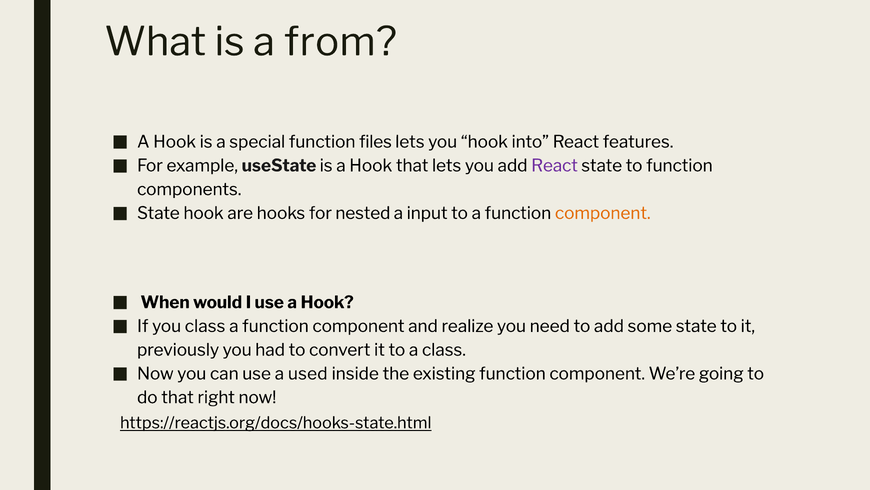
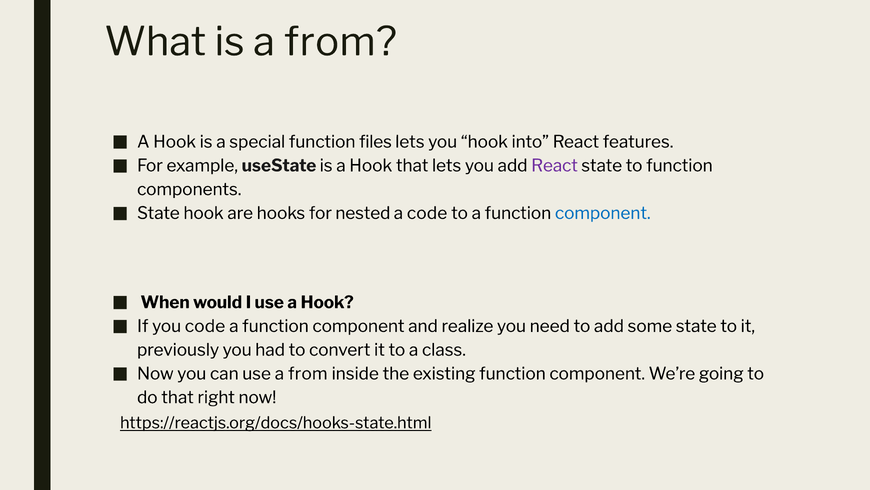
a input: input -> code
component at (603, 213) colour: orange -> blue
you class: class -> code
use a used: used -> from
